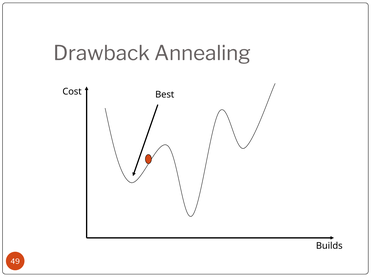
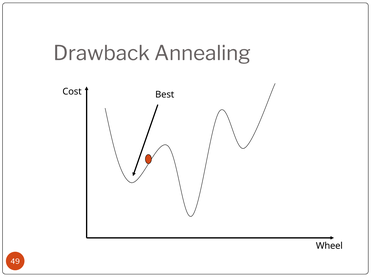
Builds: Builds -> Wheel
